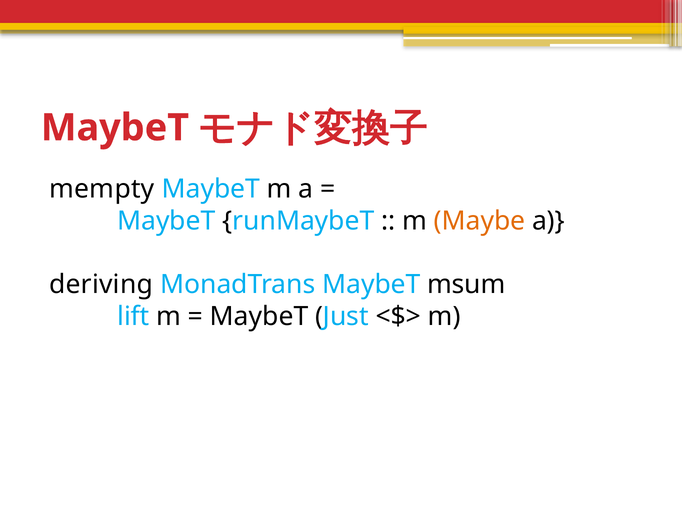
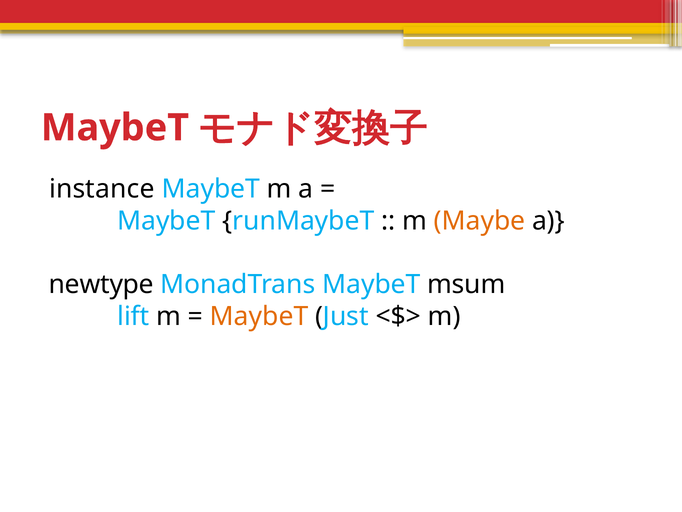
mempty: mempty -> instance
deriving: deriving -> newtype
MaybeT at (259, 316) colour: black -> orange
